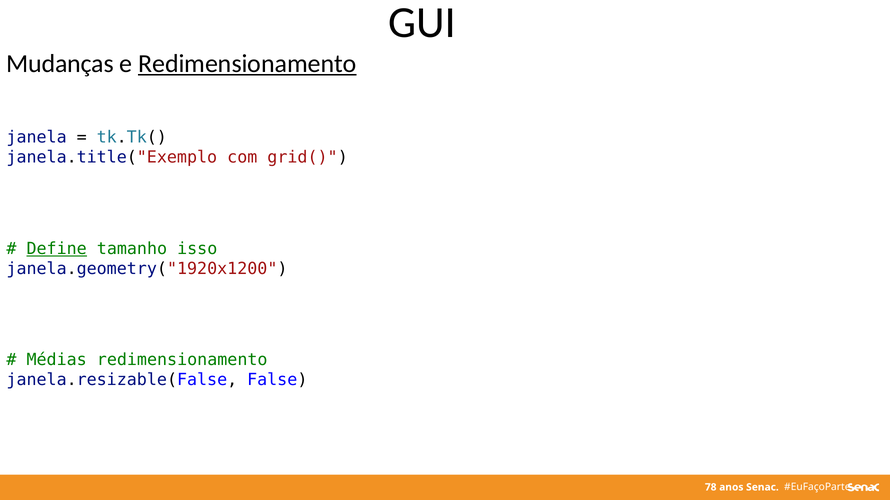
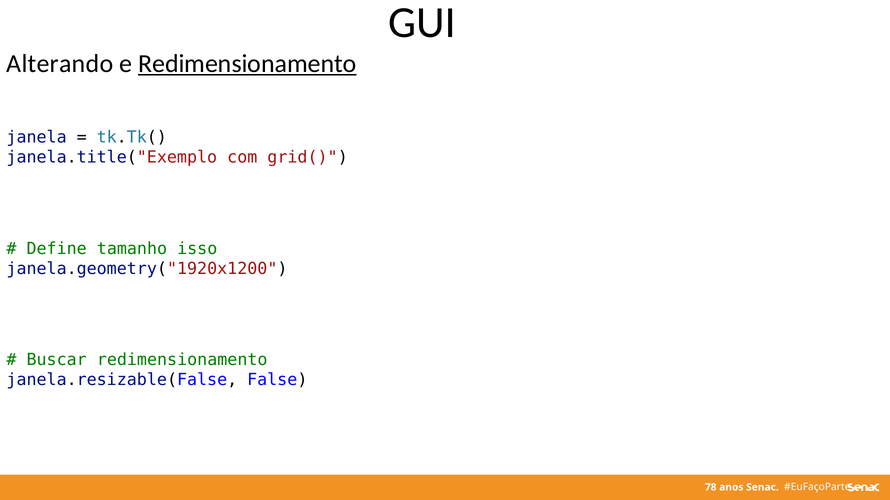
Mudanças: Mudanças -> Alterando
Define underline: present -> none
Médias: Médias -> Buscar
